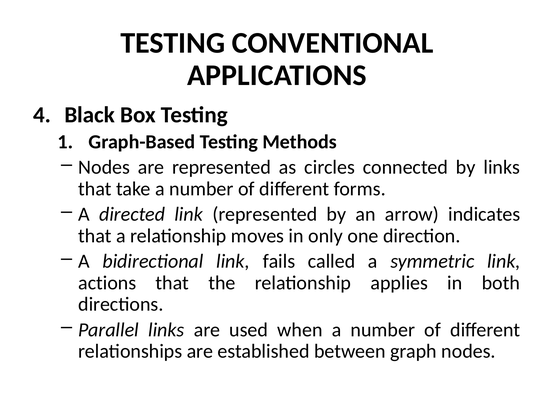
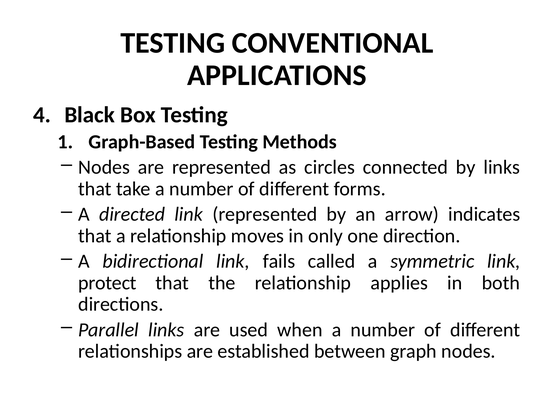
actions: actions -> protect
